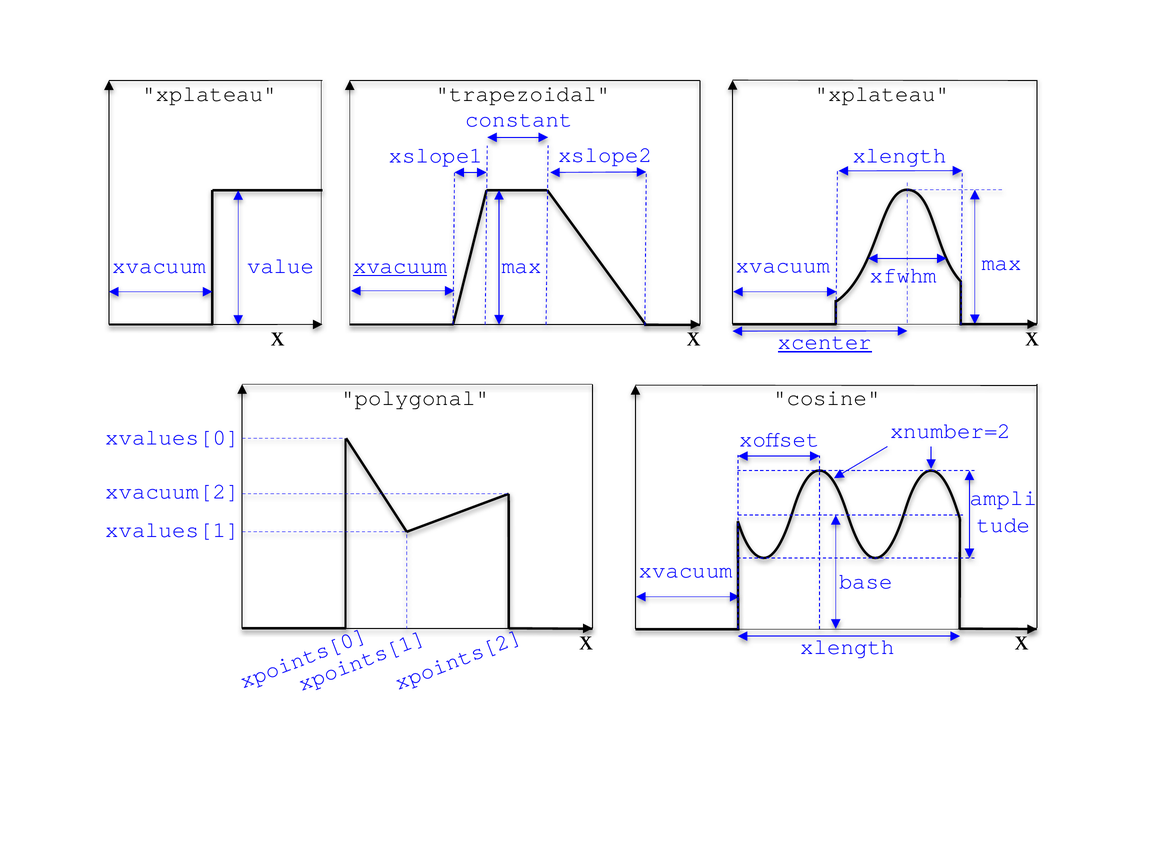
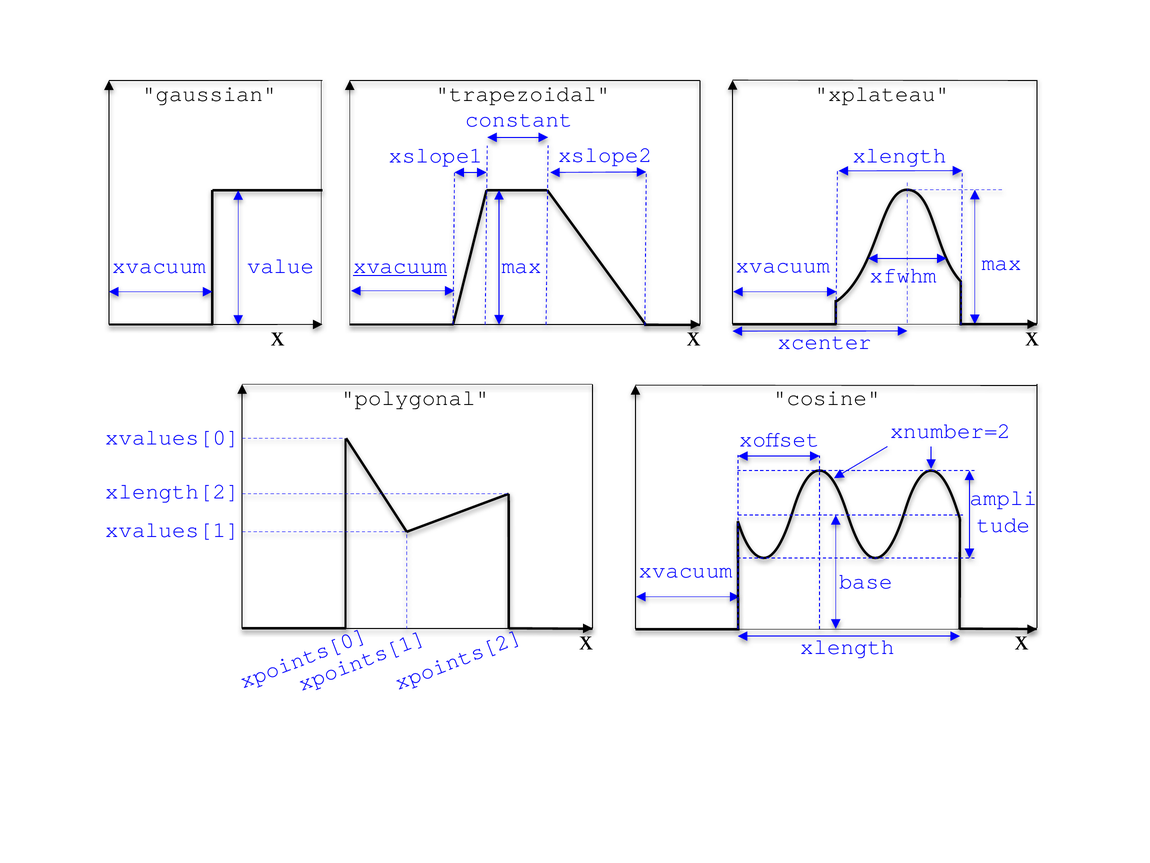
xplateau at (210, 94): xplateau -> gaussian
xcenter underline: present -> none
xvacuum[2: xvacuum[2 -> xlength[2
